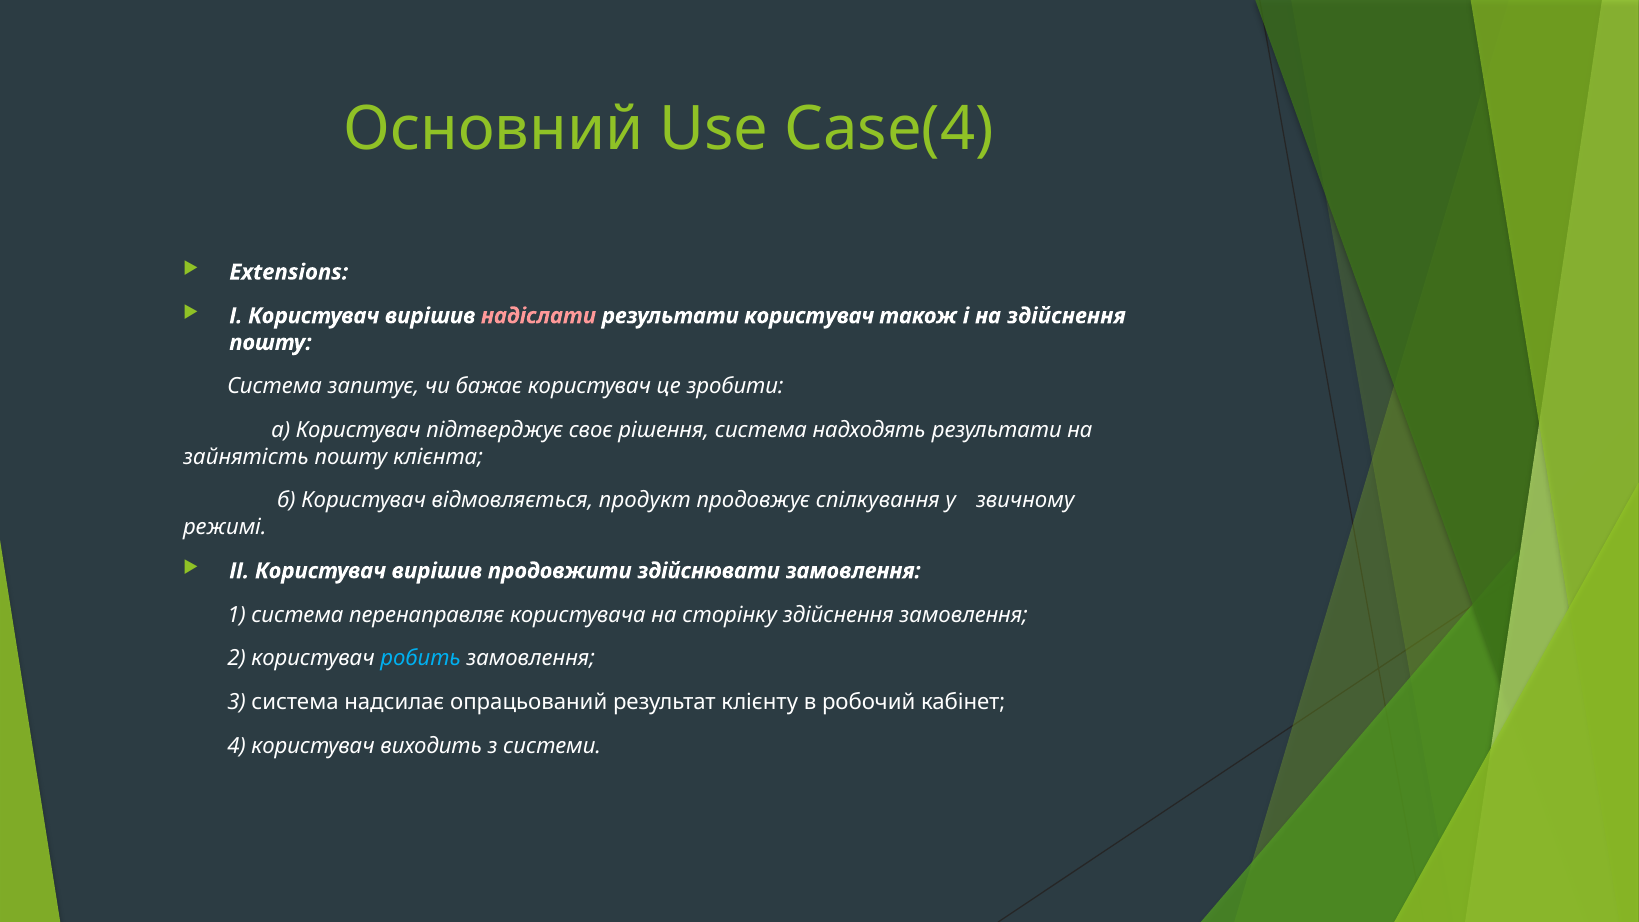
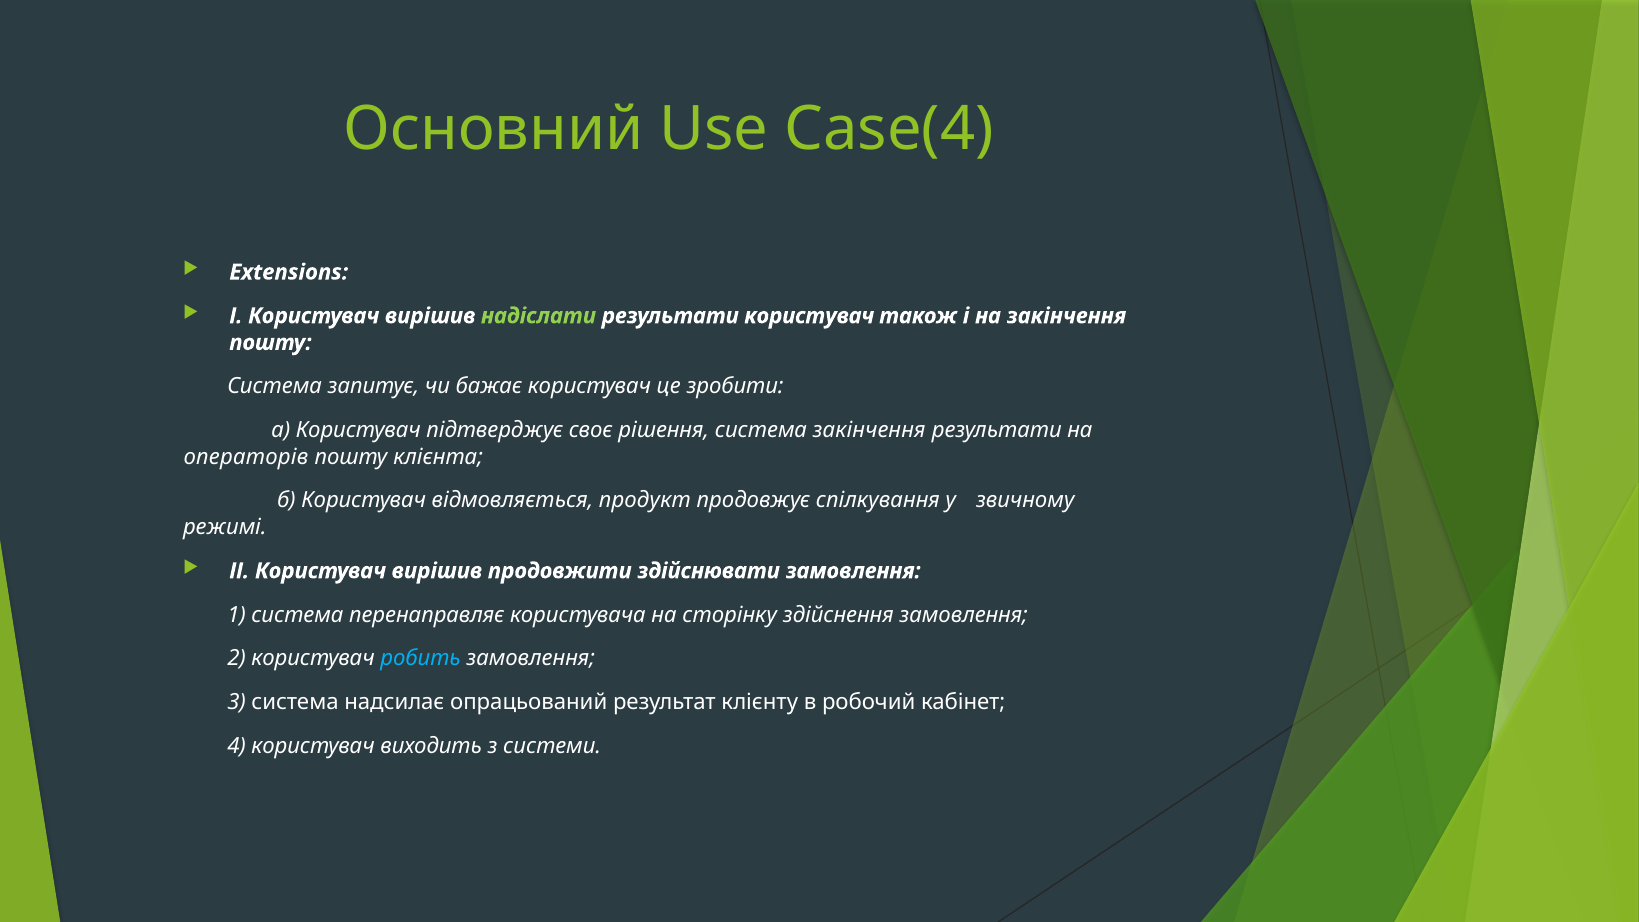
надіслати colour: pink -> light green
на здійснення: здійснення -> закінчення
система надходять: надходять -> закінчення
зайнятість: зайнятість -> операторів
